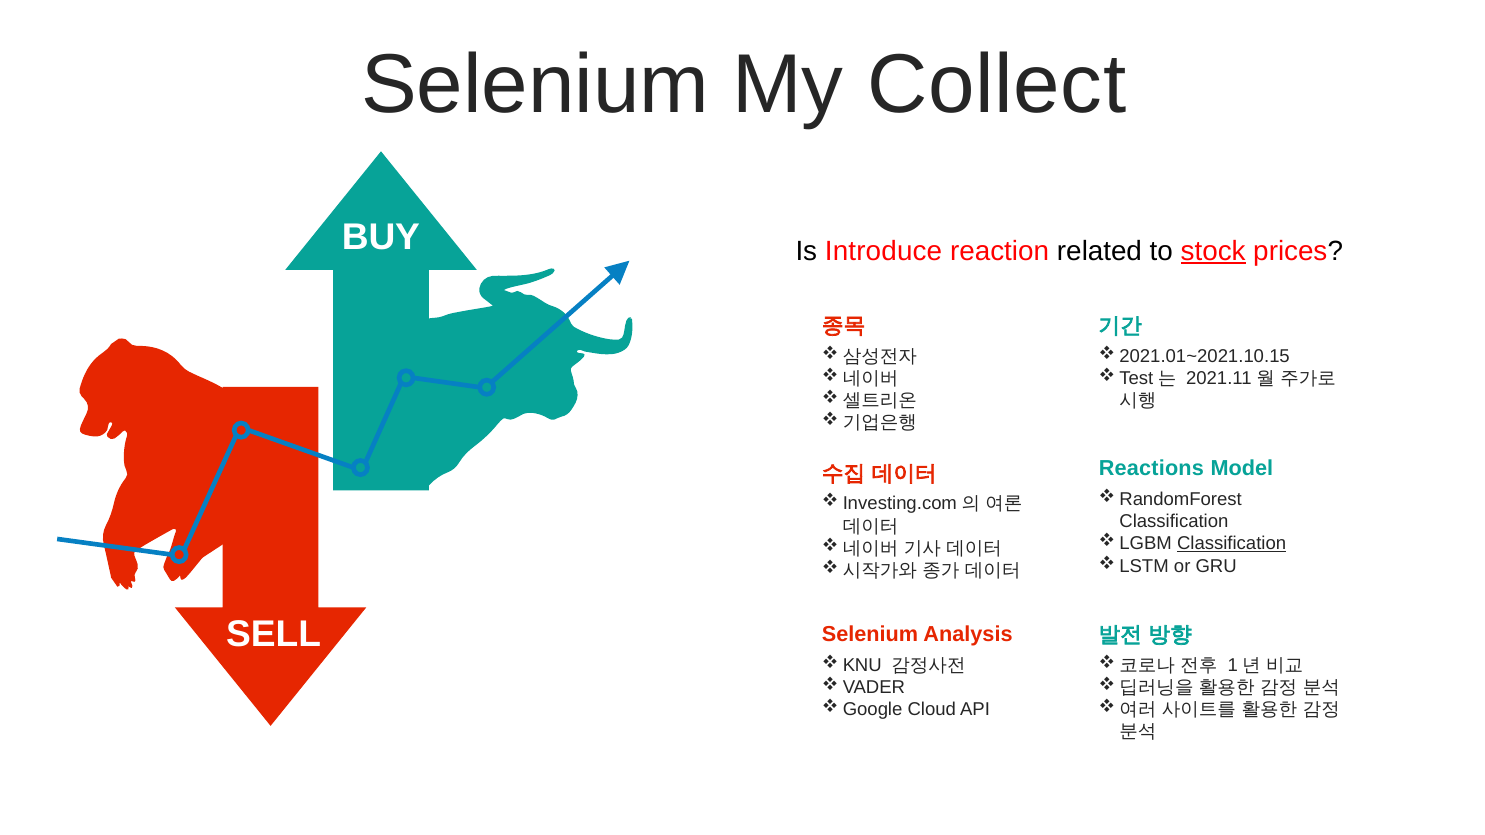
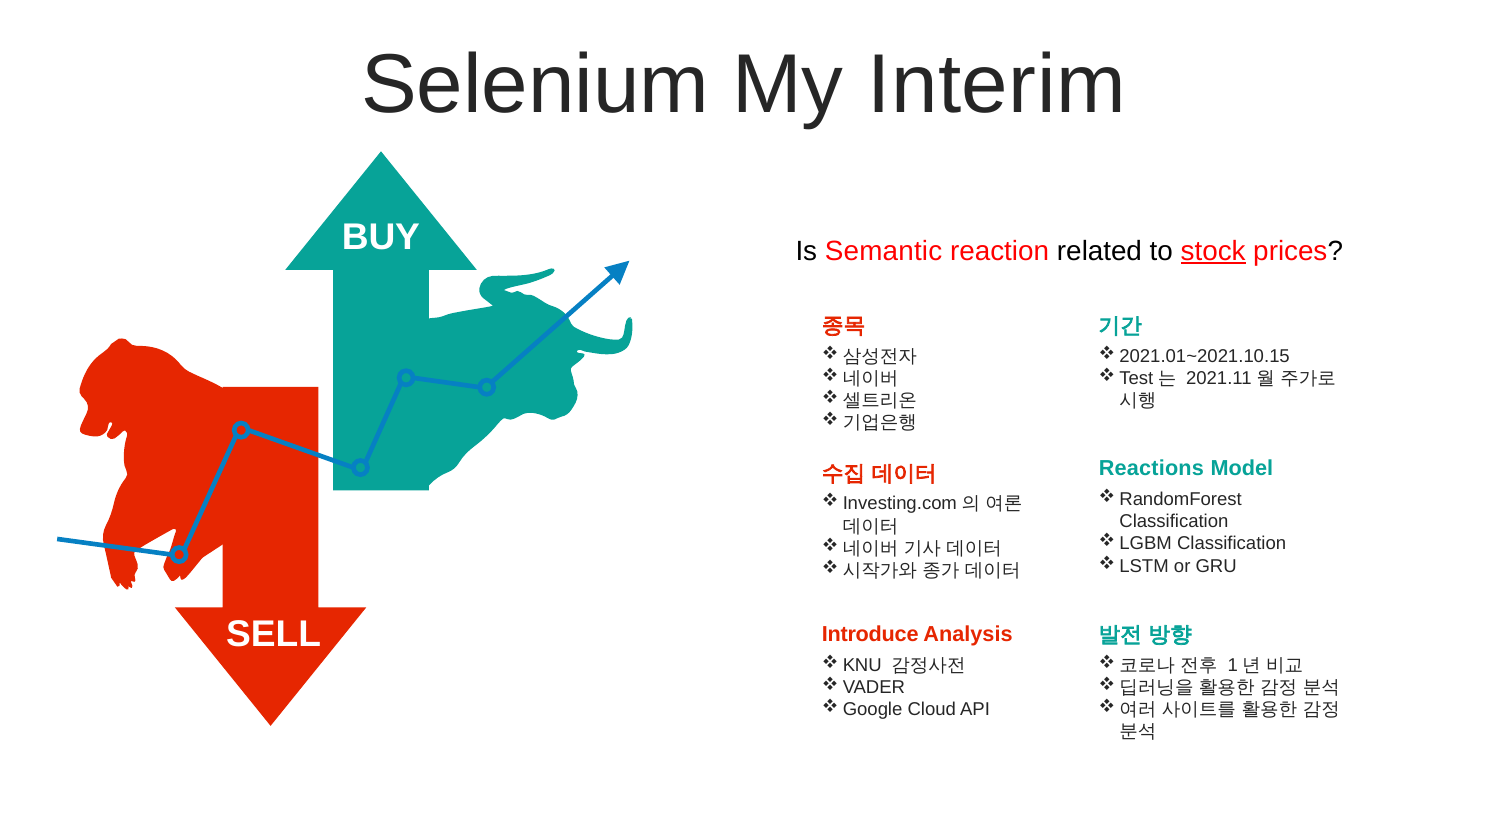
Collect: Collect -> Interim
Introduce: Introduce -> Semantic
Classification at (1232, 544) underline: present -> none
Selenium at (870, 635): Selenium -> Introduce
